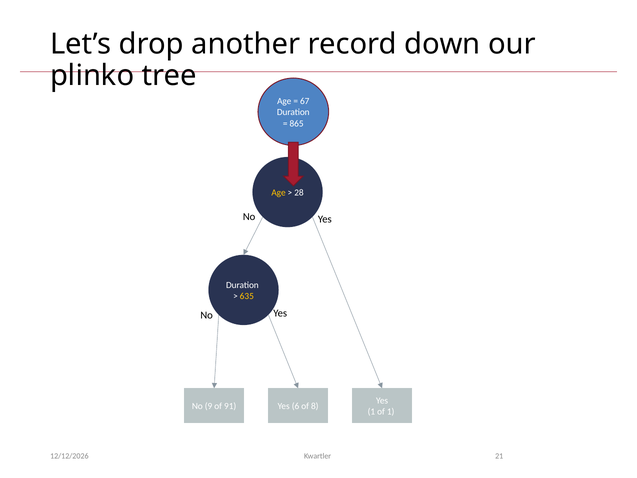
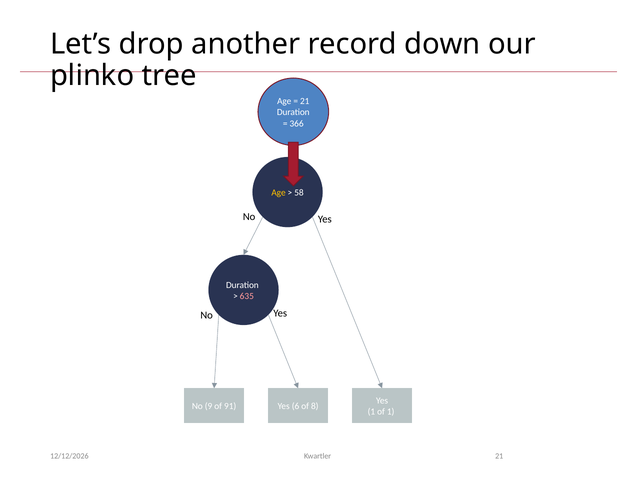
67 at (305, 101): 67 -> 21
865: 865 -> 366
28: 28 -> 58
635 colour: yellow -> pink
